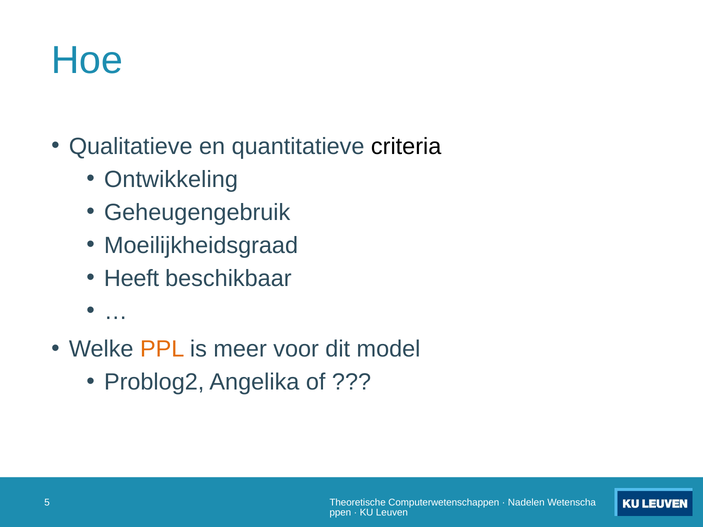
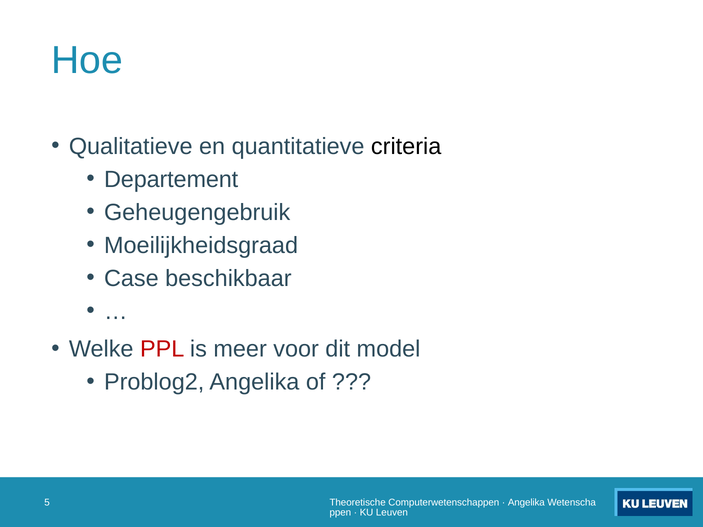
Ontwikkeling: Ontwikkeling -> Departement
Heeft: Heeft -> Case
PPL colour: orange -> red
Nadelen at (526, 503): Nadelen -> Angelika
